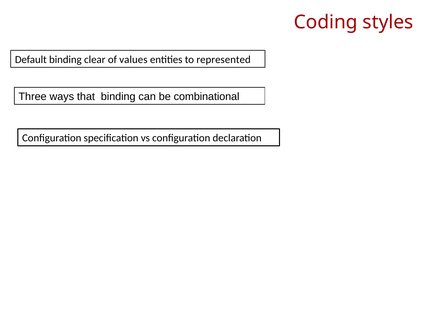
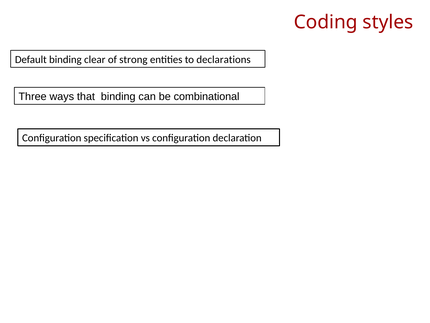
values: values -> strong
represented: represented -> declarations
